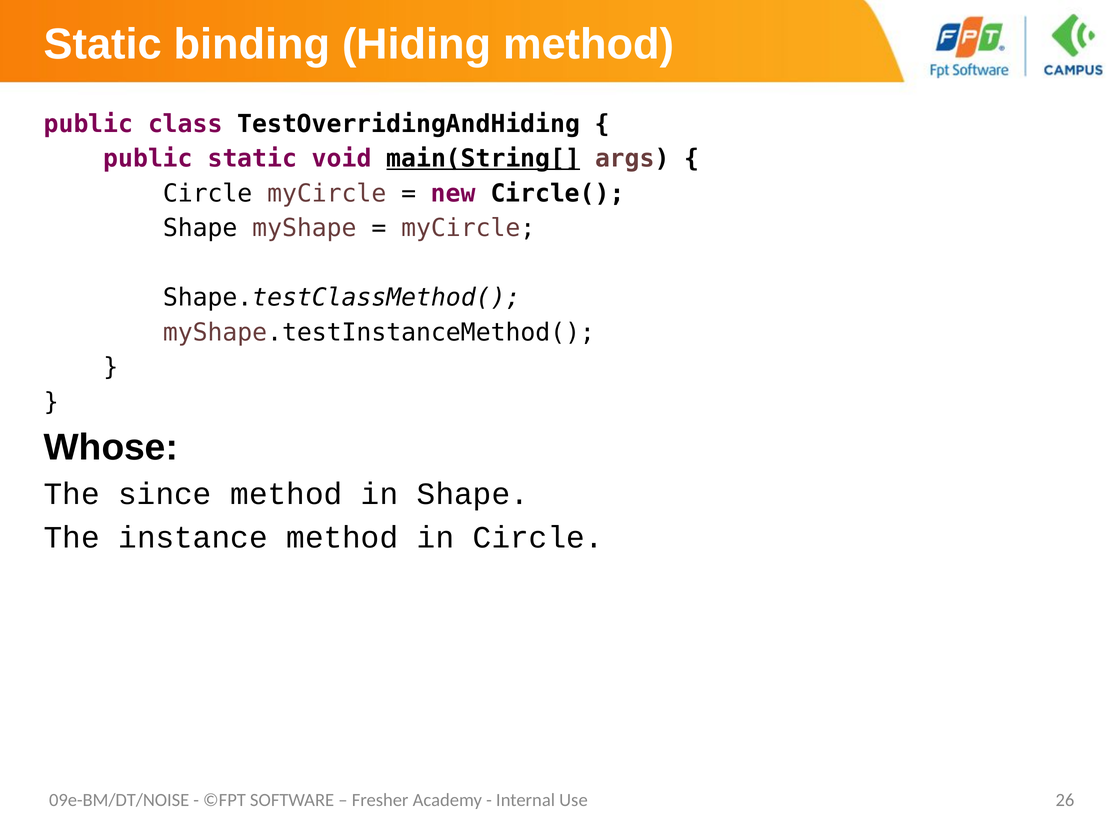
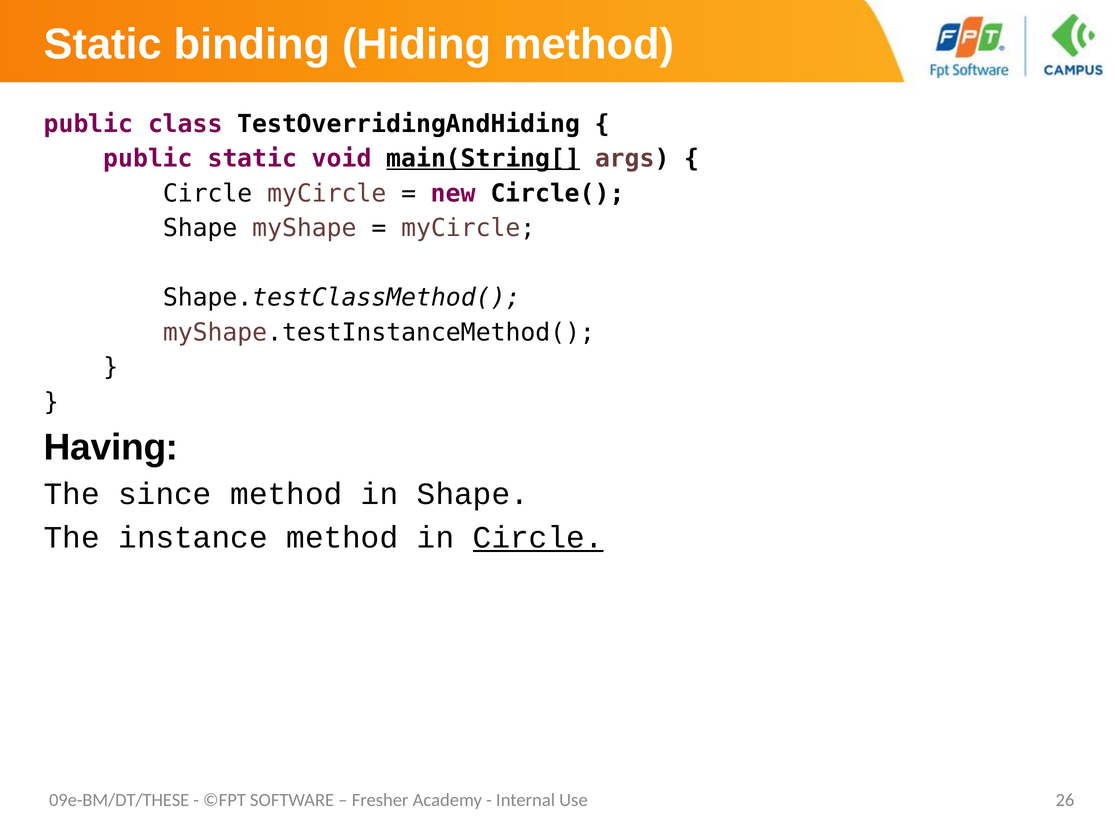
Whose: Whose -> Having
Circle at (538, 537) underline: none -> present
09e-BM/DT/NOISE: 09e-BM/DT/NOISE -> 09e-BM/DT/THESE
